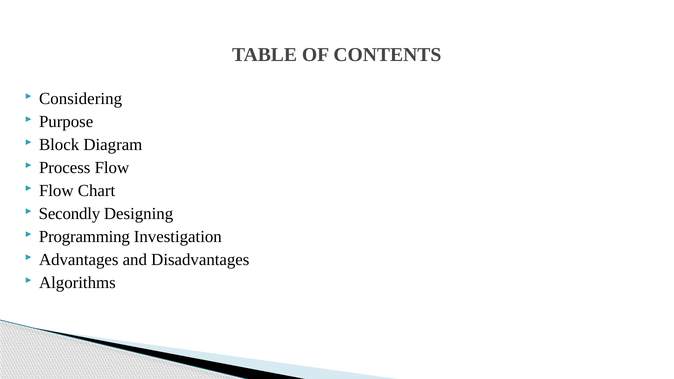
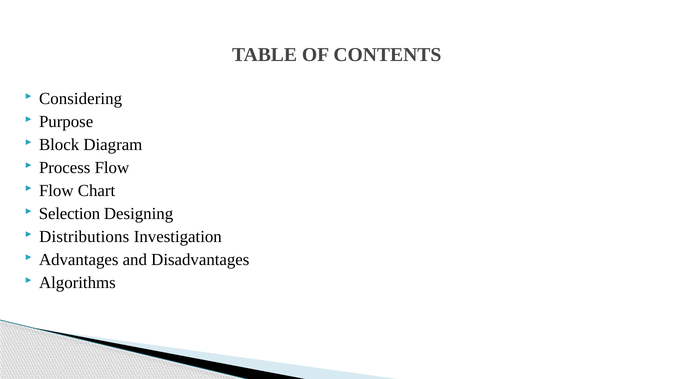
Secondly: Secondly -> Selection
Programming: Programming -> Distributions
